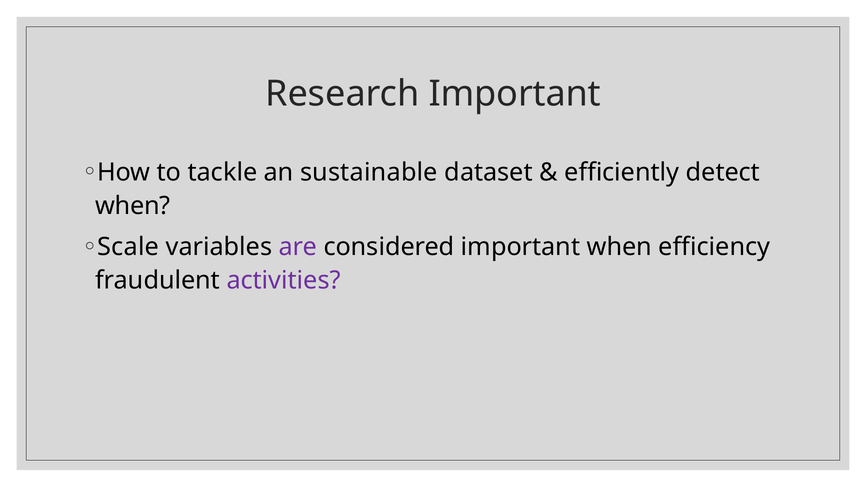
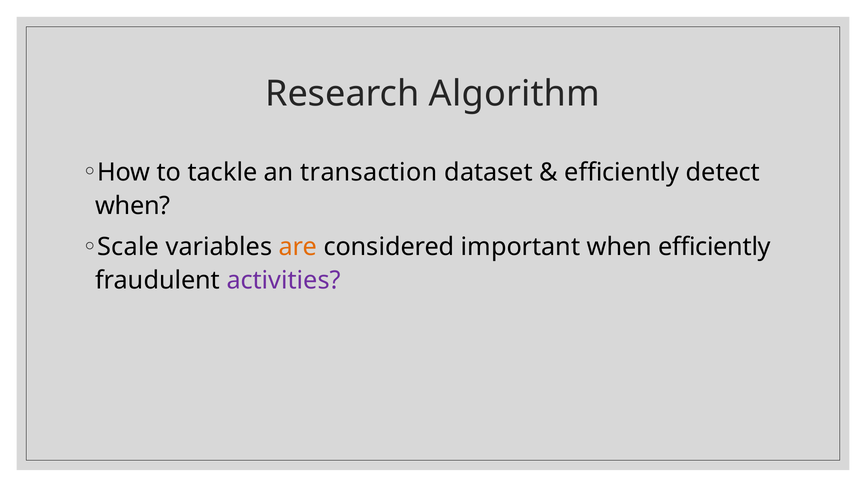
Research Important: Important -> Algorithm
sustainable: sustainable -> transaction
are colour: purple -> orange
when efficiency: efficiency -> efficiently
